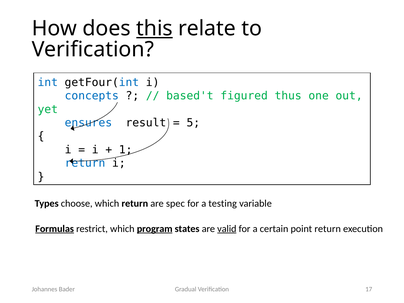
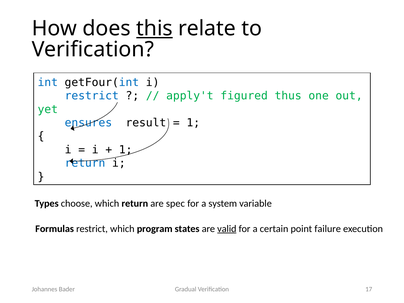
concepts at (92, 96): concepts -> restrict
based't: based't -> apply't
5 at (193, 123): 5 -> 1
testing: testing -> system
Formulas underline: present -> none
program underline: present -> none
point return: return -> failure
